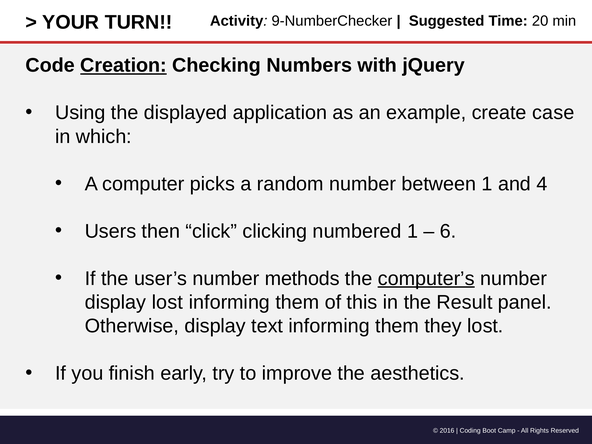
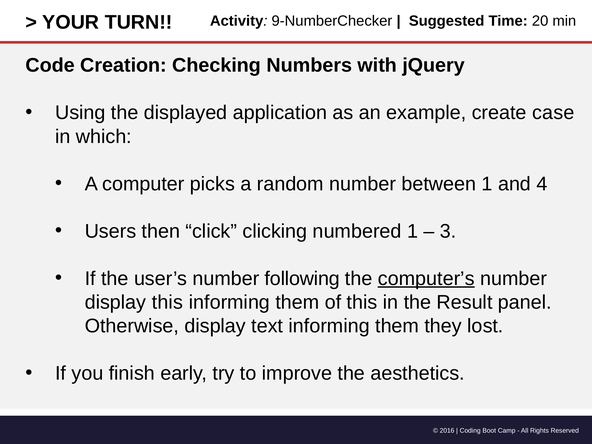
Creation underline: present -> none
6: 6 -> 3
methods: methods -> following
display lost: lost -> this
